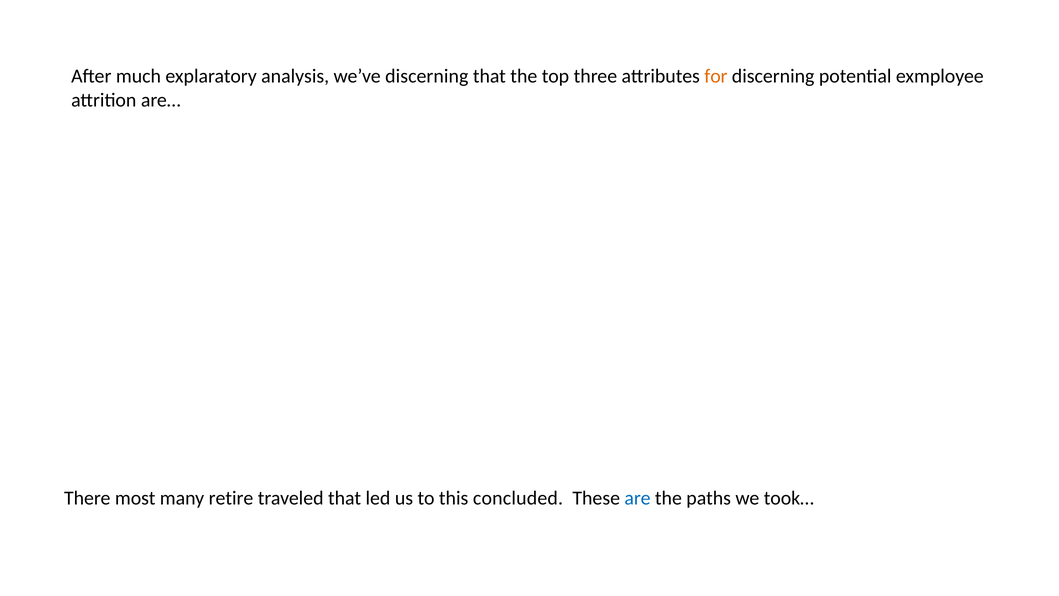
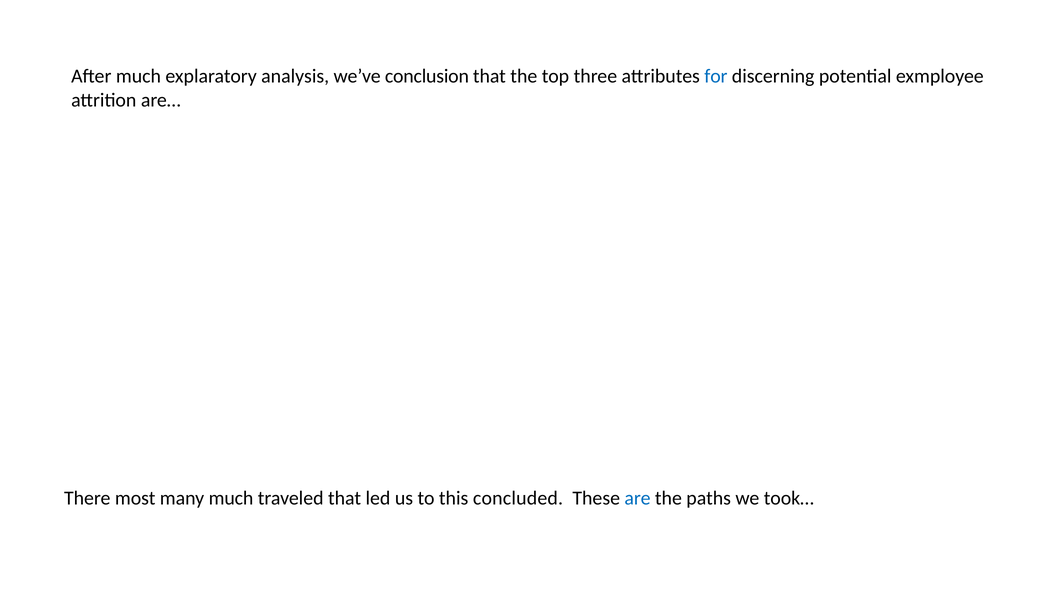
we’ve discerning: discerning -> conclusion
for colour: orange -> blue
many retire: retire -> much
